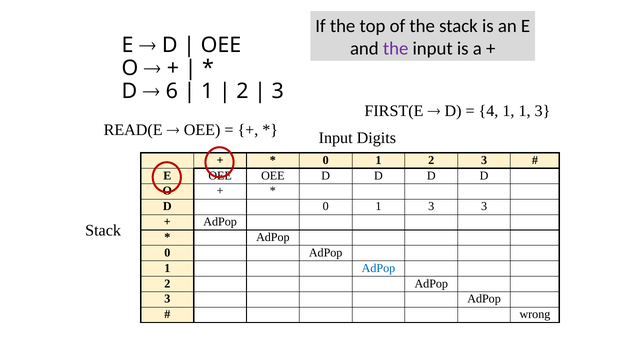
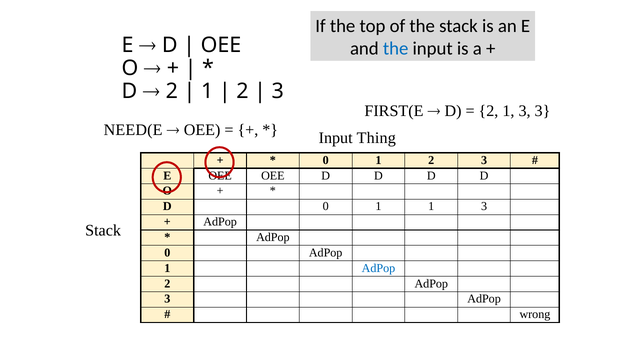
the at (396, 49) colour: purple -> blue
6 at (172, 91): 6 -> 2
4 at (488, 111): 4 -> 2
1 at (525, 111): 1 -> 3
READ(E: READ(E -> NEED(E
Digits: Digits -> Thing
0 1 3: 3 -> 1
